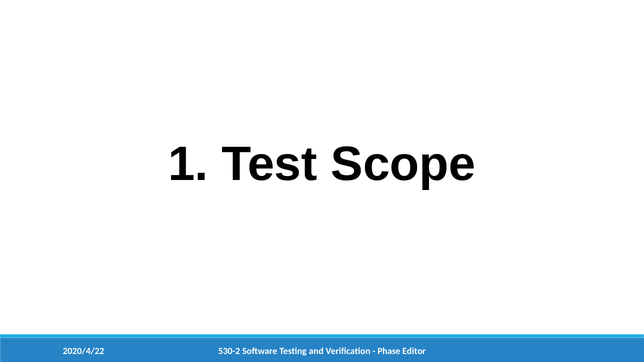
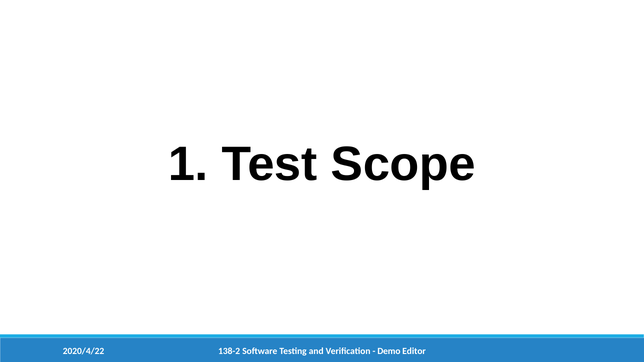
530-2: 530-2 -> 138-2
Phase: Phase -> Demo
